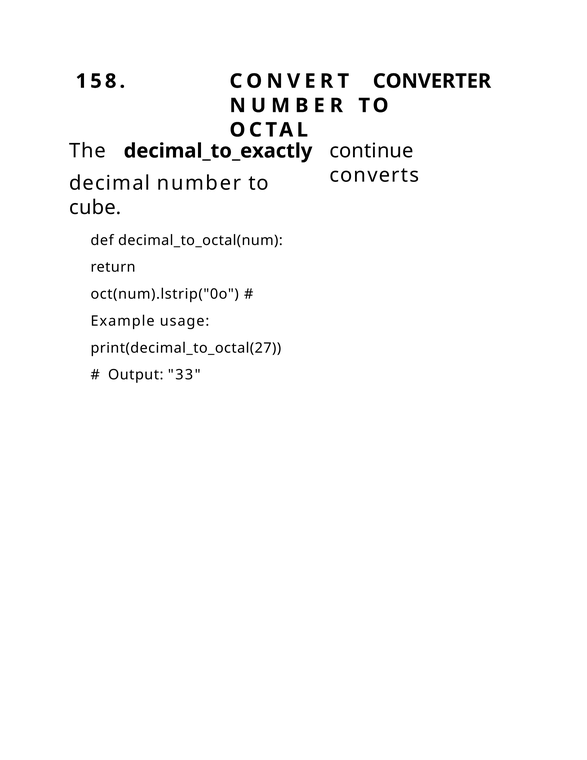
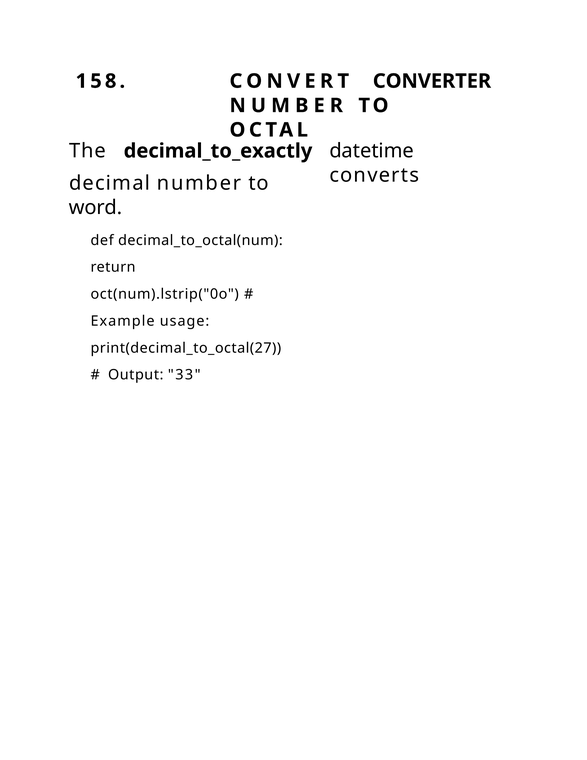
continue: continue -> datetime
cube: cube -> word
